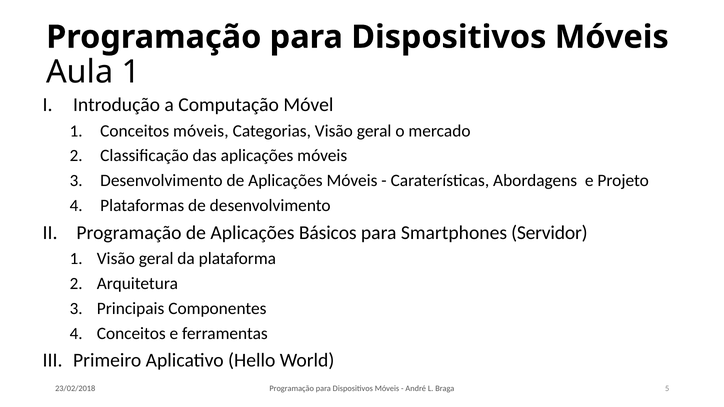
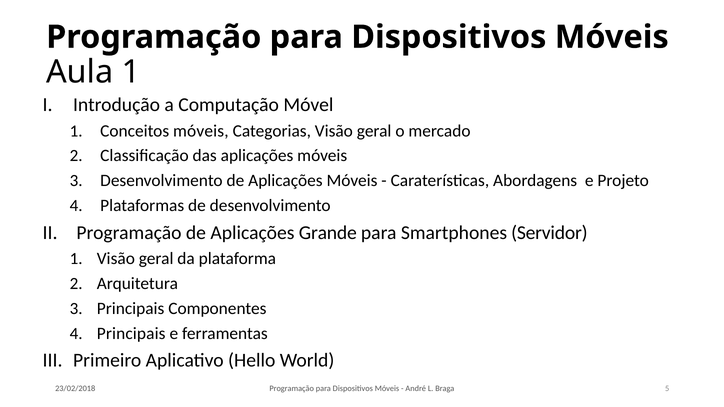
Básicos: Básicos -> Grande
Conceitos at (131, 334): Conceitos -> Principais
